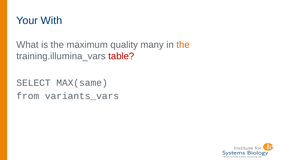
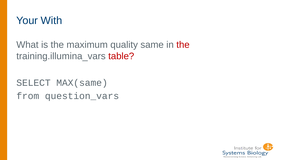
many: many -> same
the at (183, 45) colour: orange -> red
variants_vars: variants_vars -> question_vars
